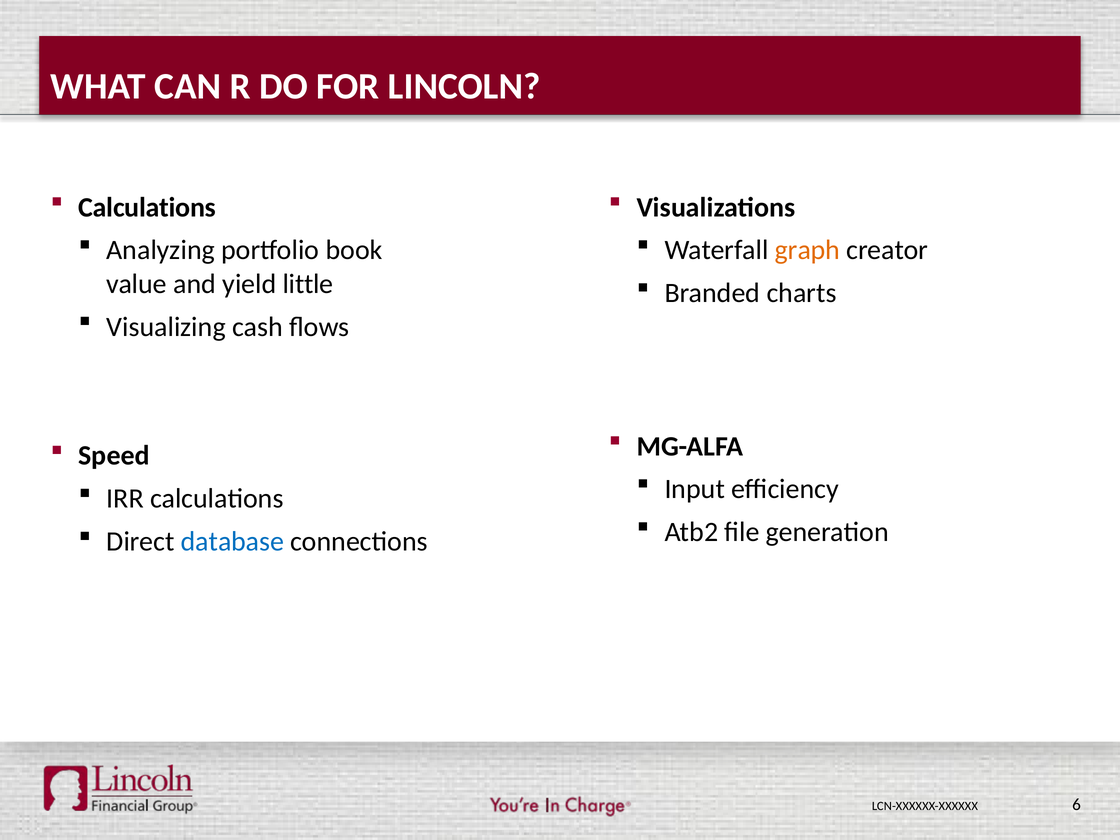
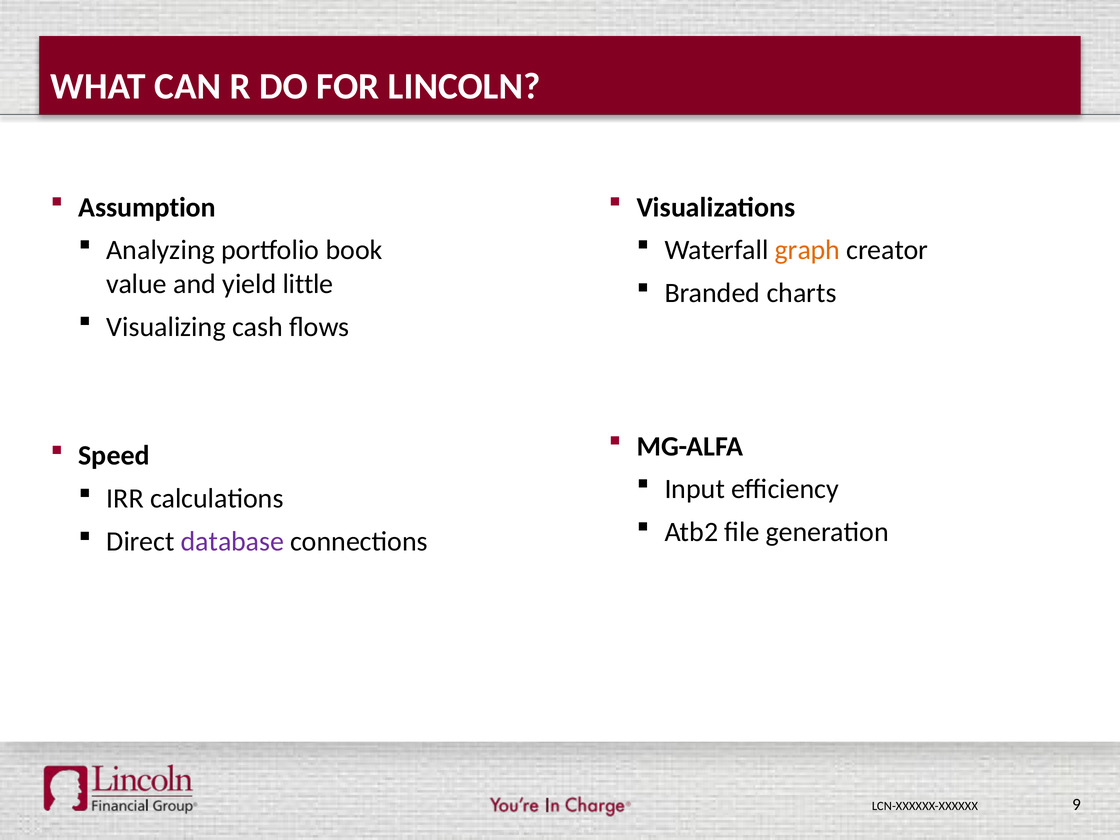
Calculations at (147, 207): Calculations -> Assumption
database colour: blue -> purple
6: 6 -> 9
